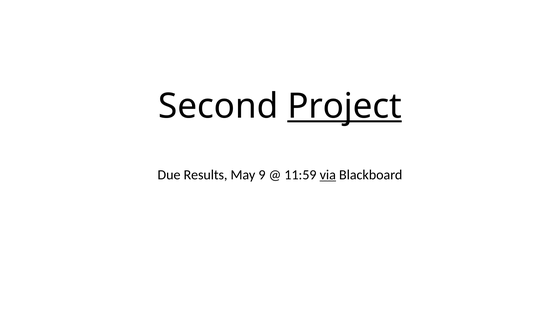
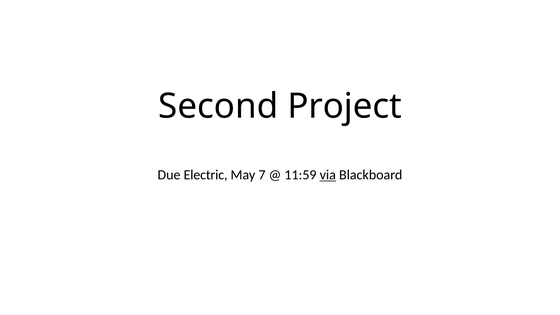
Project underline: present -> none
Results: Results -> Electric
9: 9 -> 7
